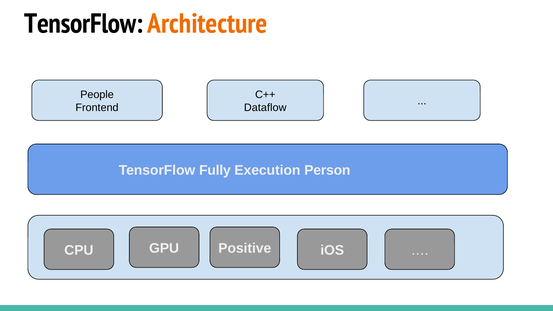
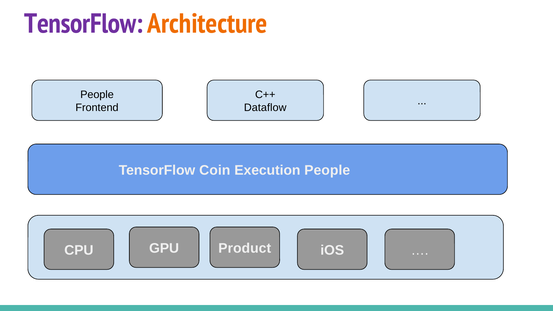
TensorFlow at (84, 24) colour: black -> purple
Fully: Fully -> Coin
Execution Person: Person -> People
Positive: Positive -> Product
